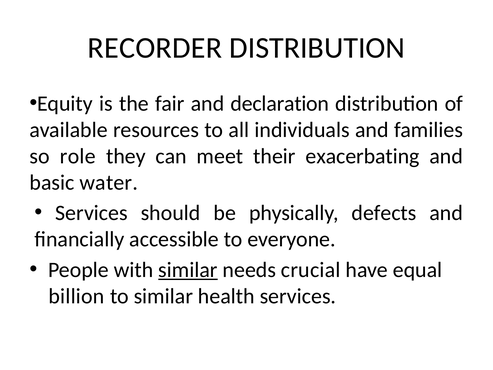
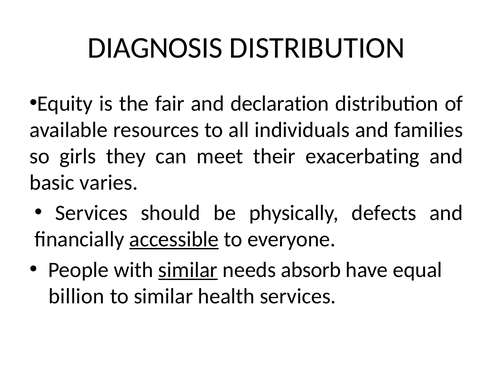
RECORDER: RECORDER -> DIAGNOSIS
role: role -> girls
water: water -> varies
accessible underline: none -> present
crucial: crucial -> absorb
